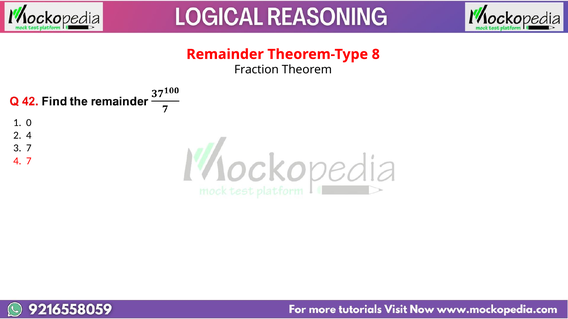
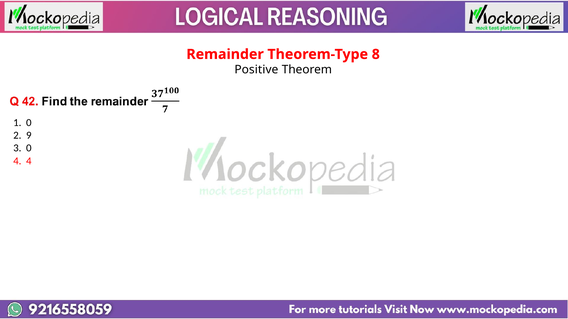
Fraction: Fraction -> Positive
2 4: 4 -> 9
3 7: 7 -> 0
4 7: 7 -> 4
